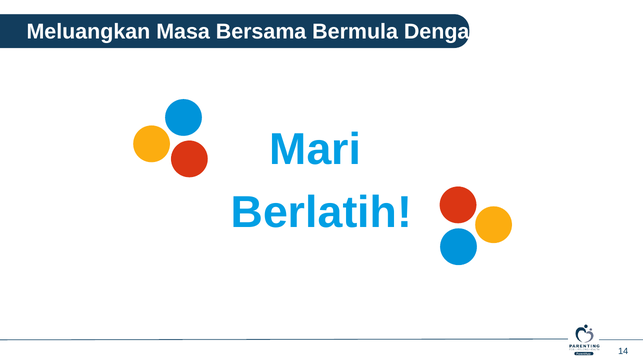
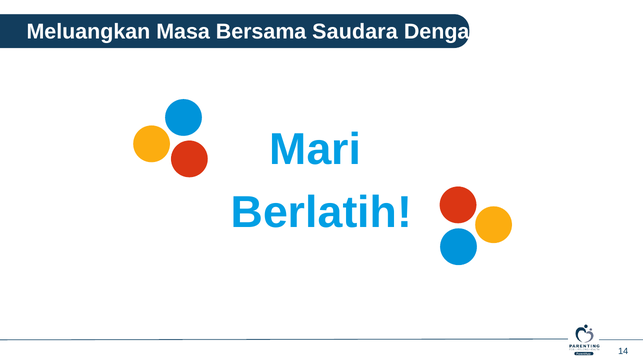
Bermula: Bermula -> Saudara
